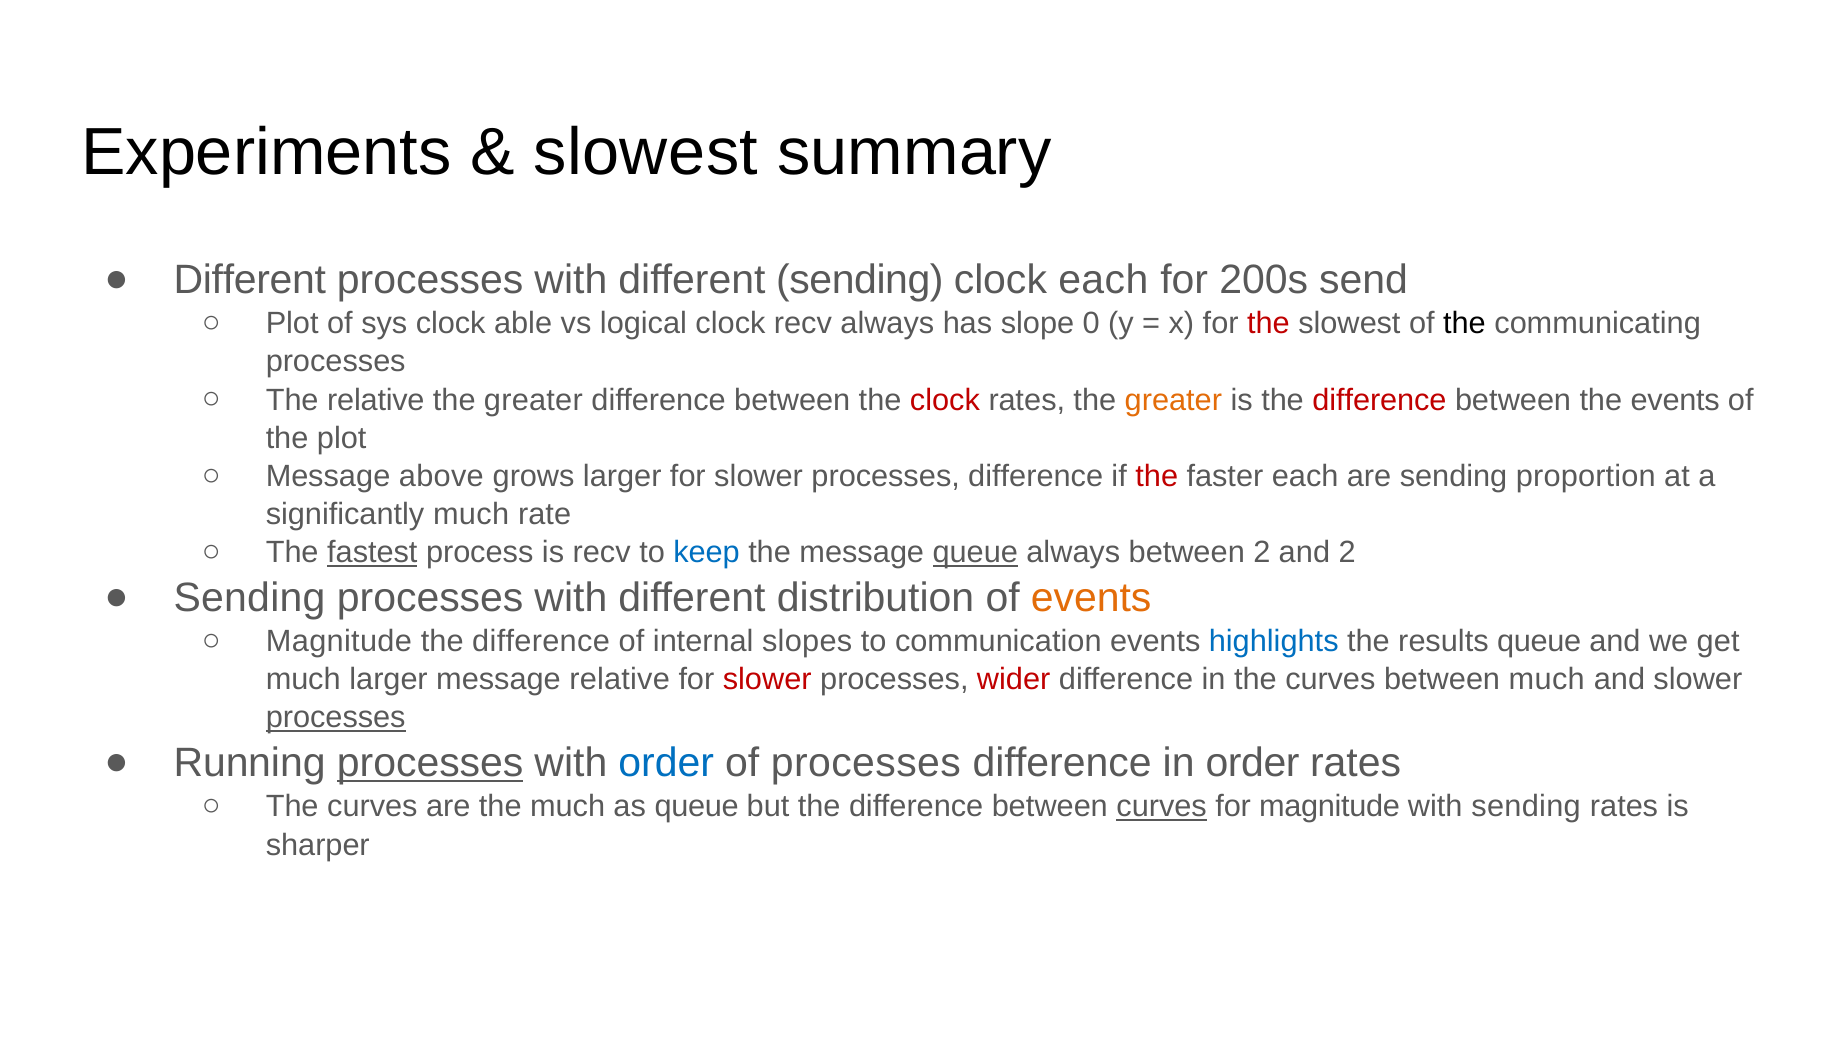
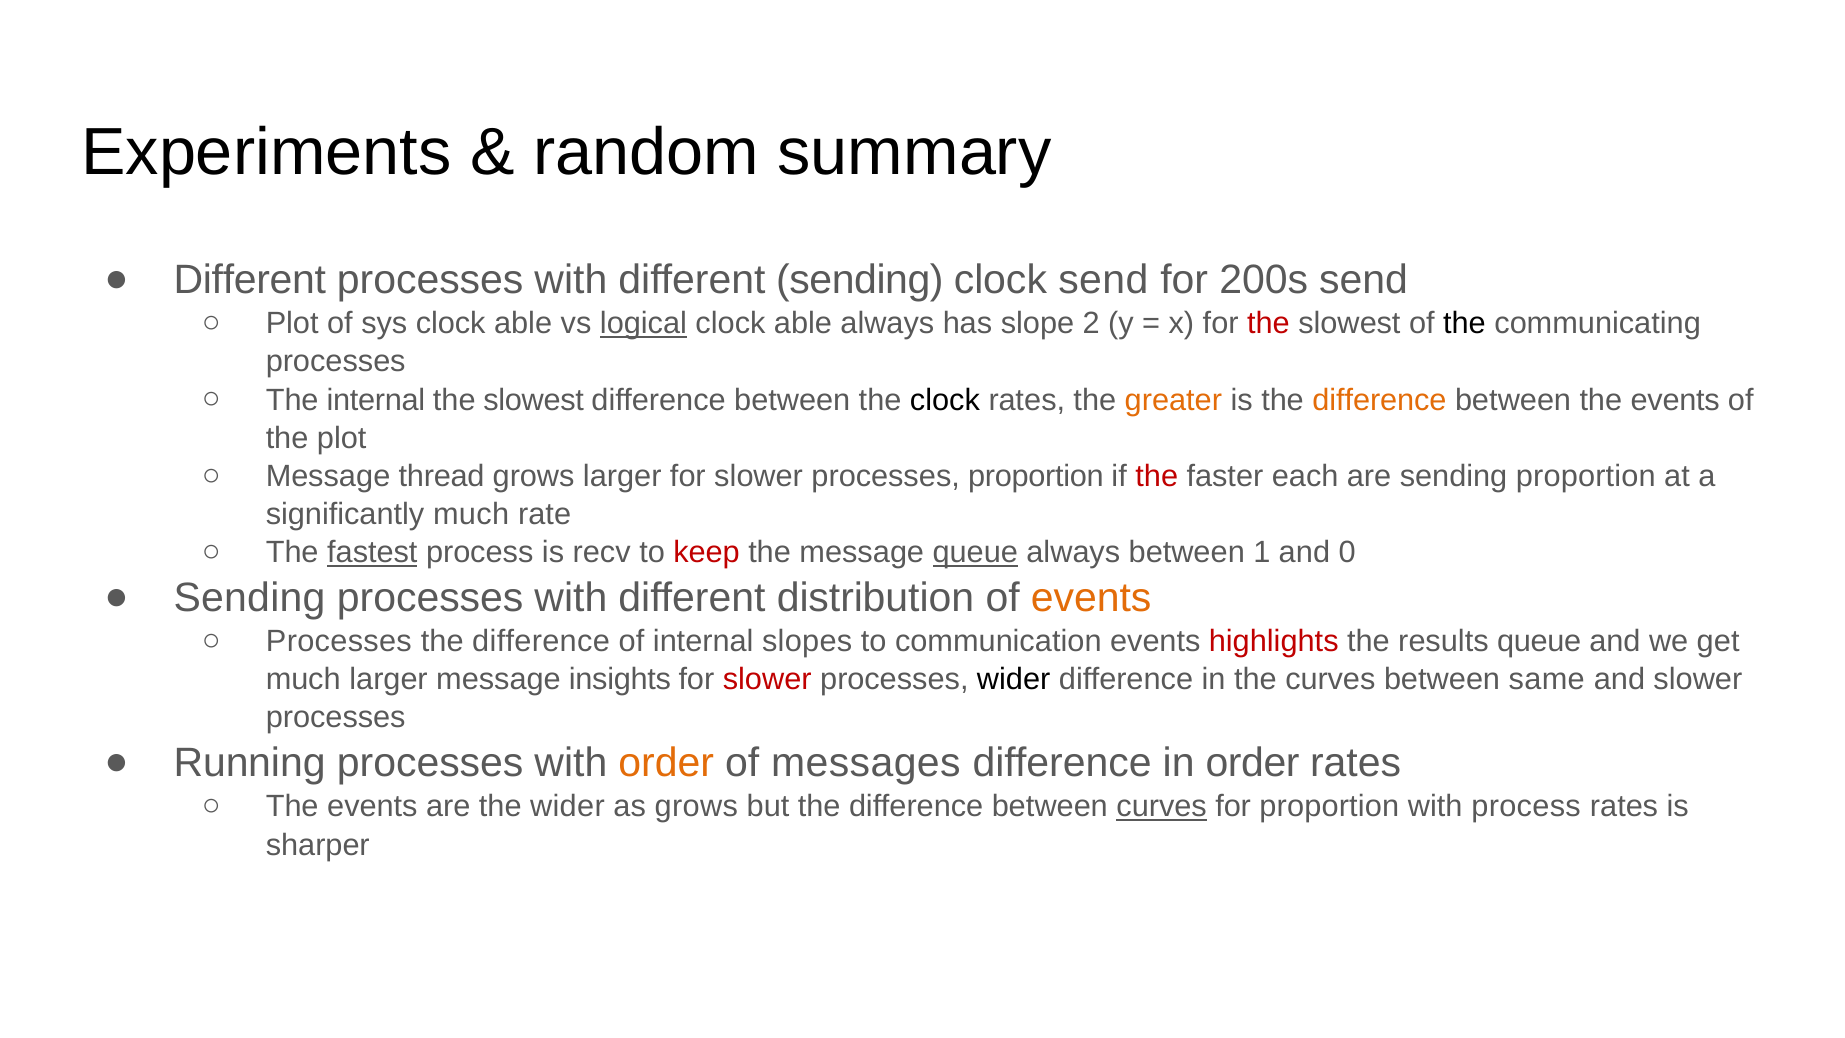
slowest at (646, 153): slowest -> random
clock each: each -> send
logical underline: none -> present
recv at (803, 324): recv -> able
0: 0 -> 2
The relative: relative -> internal
greater at (533, 400): greater -> slowest
clock at (945, 400) colour: red -> black
difference at (1380, 400) colour: red -> orange
above: above -> thread
slower processes difference: difference -> proportion
keep colour: blue -> red
between 2: 2 -> 1
and 2: 2 -> 0
Magnitude at (339, 641): Magnitude -> Processes
highlights colour: blue -> red
message relative: relative -> insights
wider at (1014, 680) colour: red -> black
between much: much -> same
processes at (336, 718) underline: present -> none
processes at (430, 763) underline: present -> none
order at (666, 763) colour: blue -> orange
of processes: processes -> messages
curves at (372, 807): curves -> events
the much: much -> wider
as queue: queue -> grows
for magnitude: magnitude -> proportion
with sending: sending -> process
